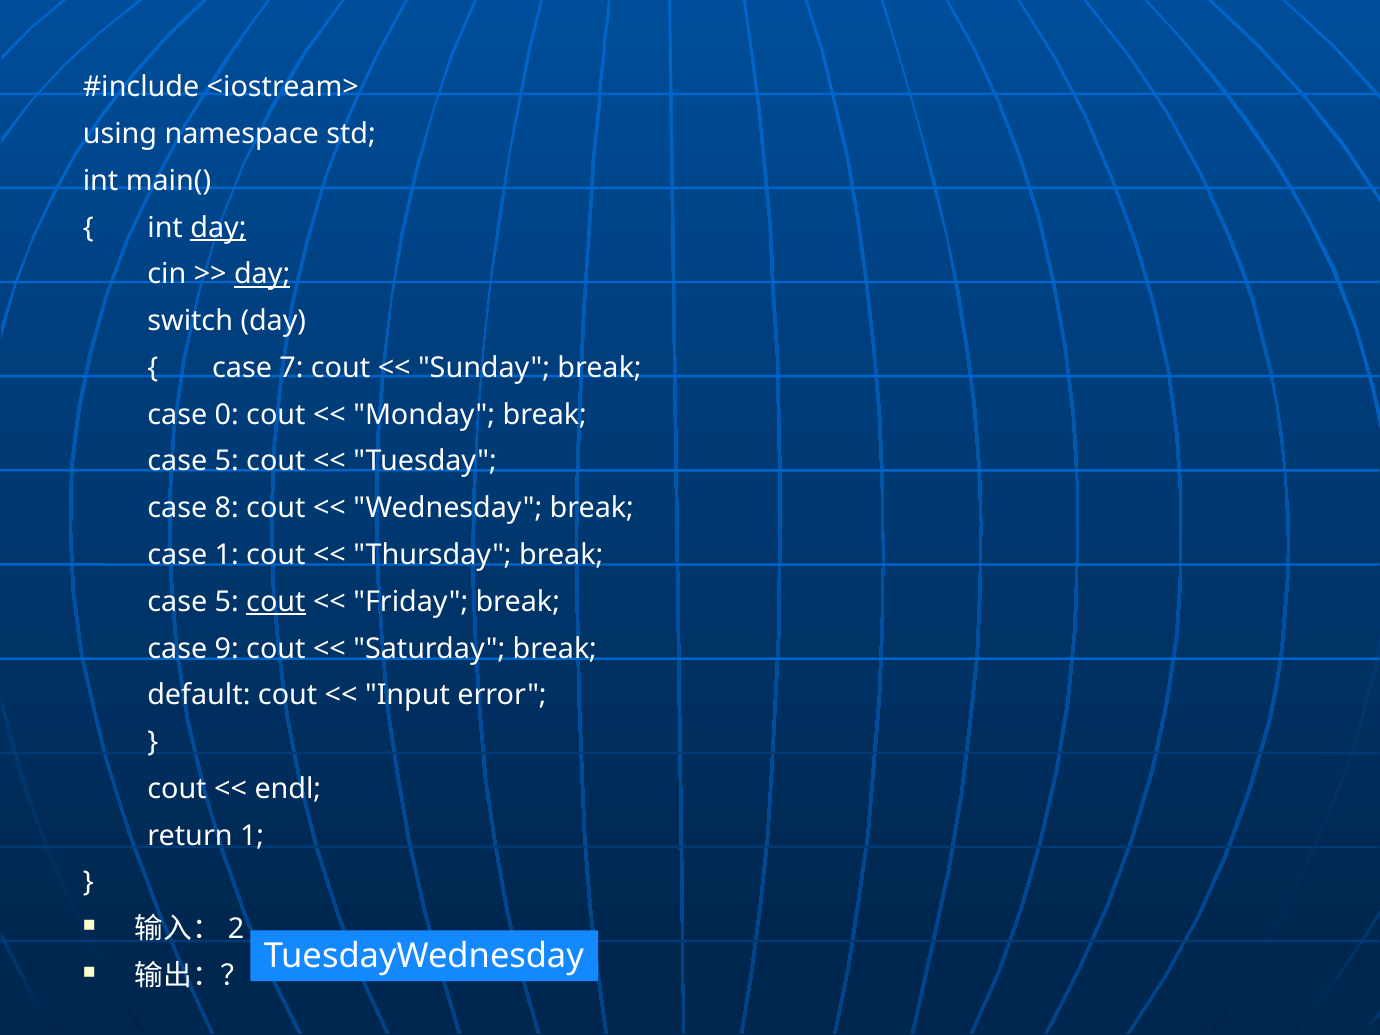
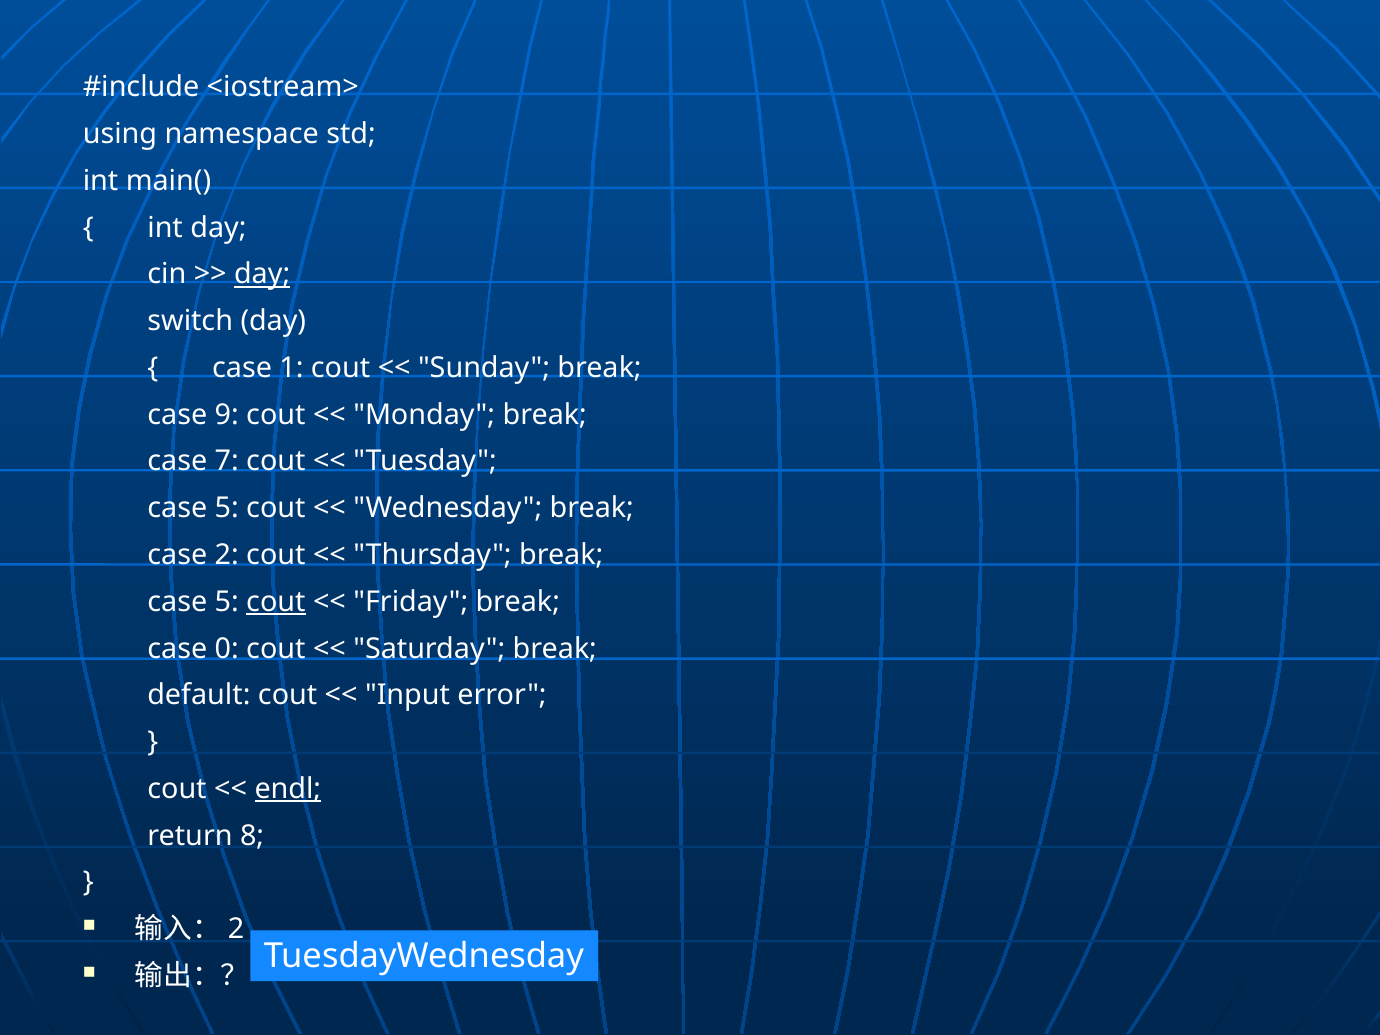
day at (218, 228) underline: present -> none
7: 7 -> 1
0: 0 -> 9
5 at (227, 461): 5 -> 7
8 at (227, 508): 8 -> 5
case 1: 1 -> 2
9: 9 -> 0
endl underline: none -> present
return 1: 1 -> 8
